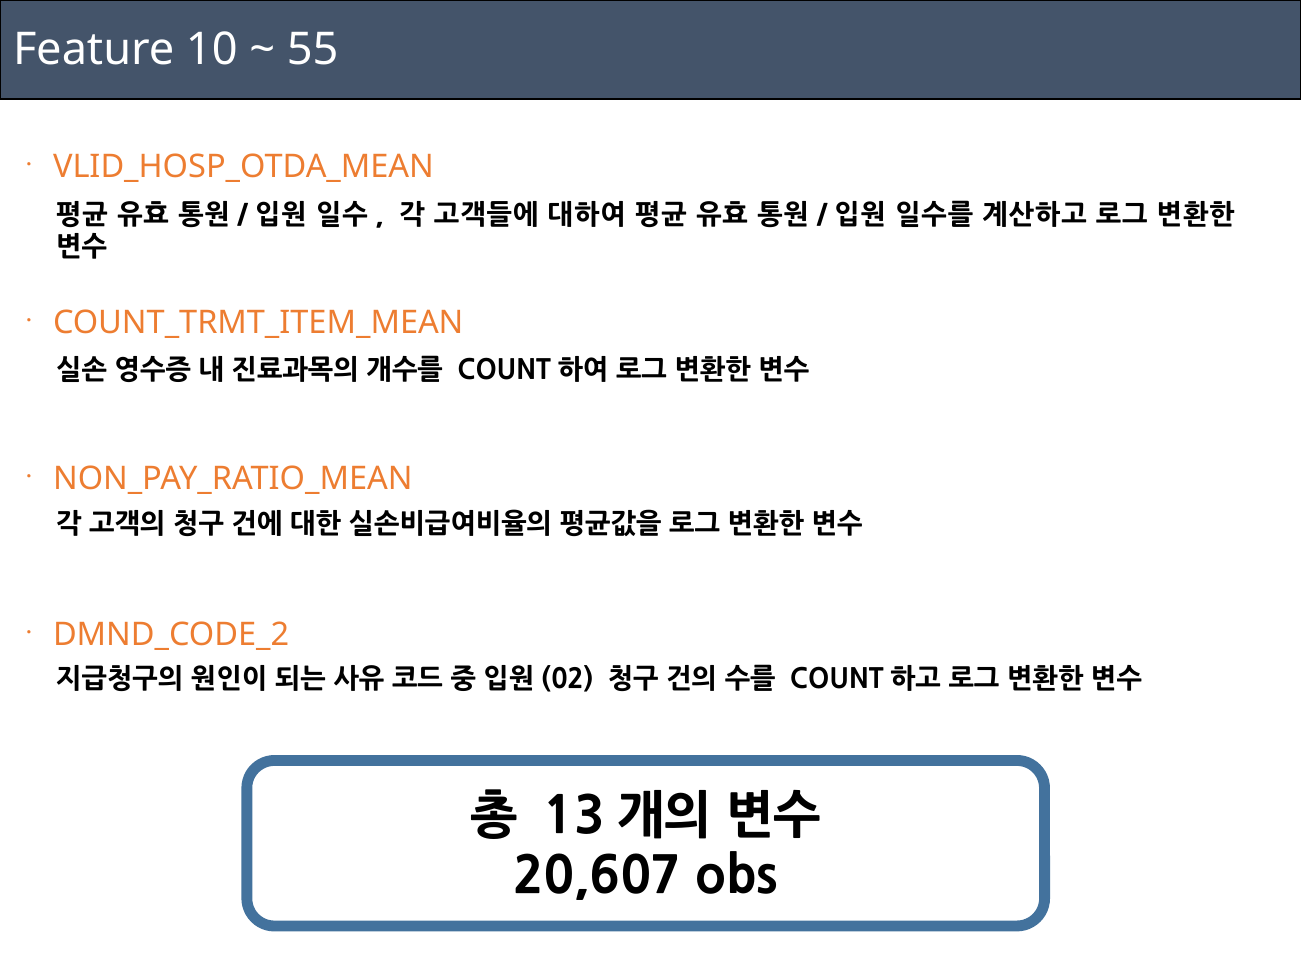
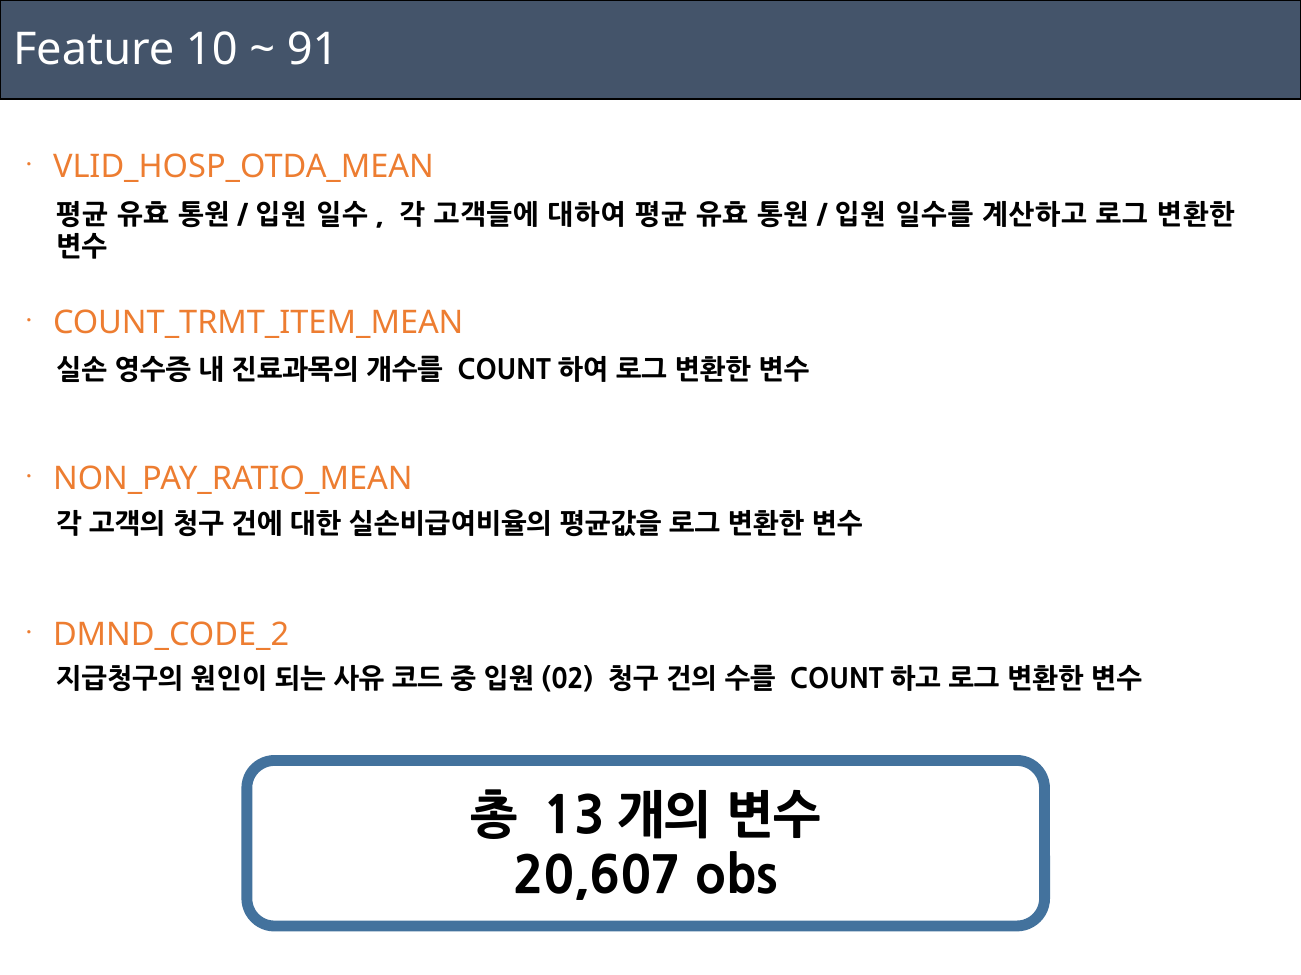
55: 55 -> 91
